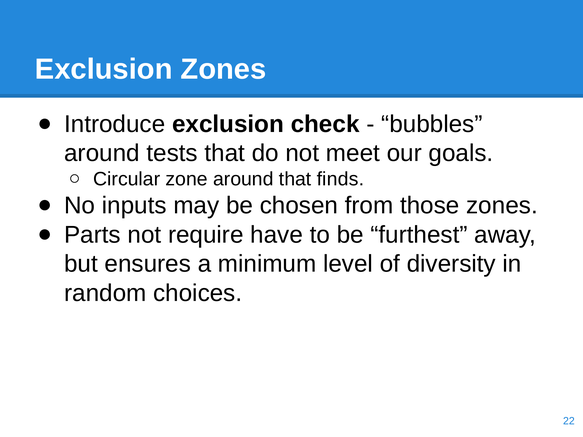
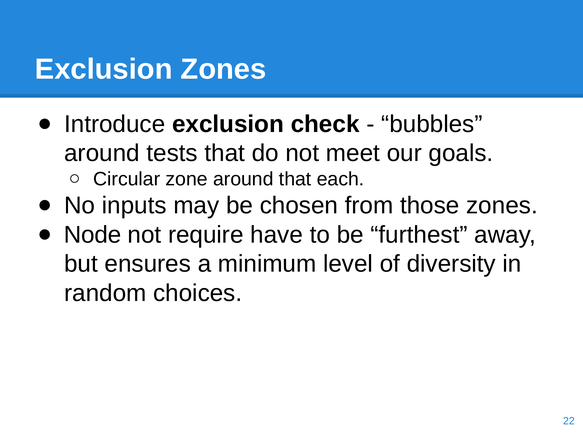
finds: finds -> each
Parts: Parts -> Node
